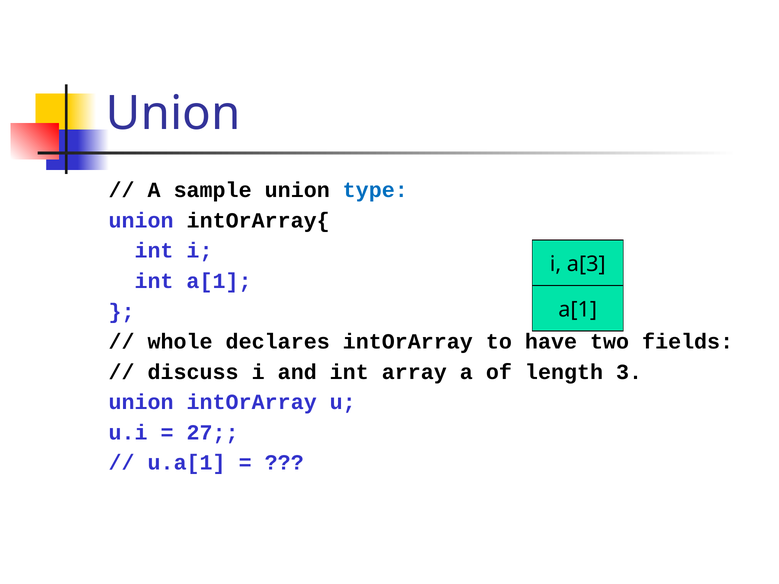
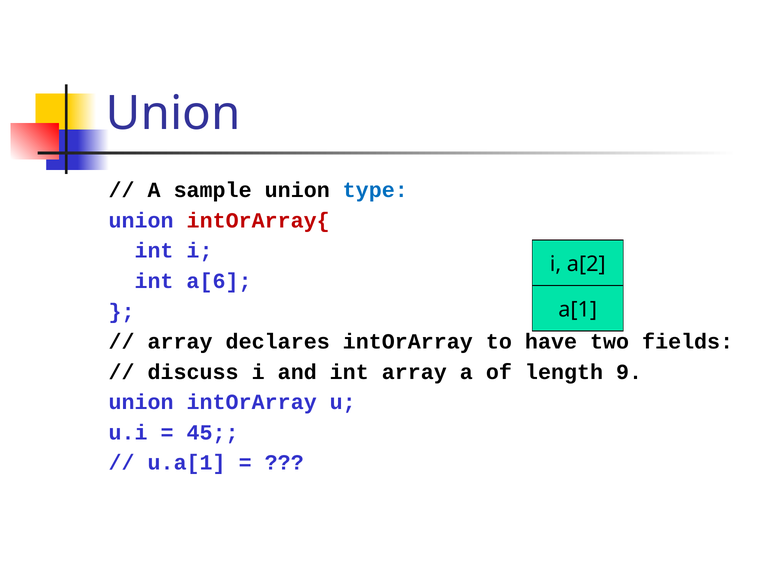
intOrArray{ colour: black -> red
a[3: a[3 -> a[2
int a[1: a[1 -> a[6
whole at (180, 342): whole -> array
3: 3 -> 9
27: 27 -> 45
